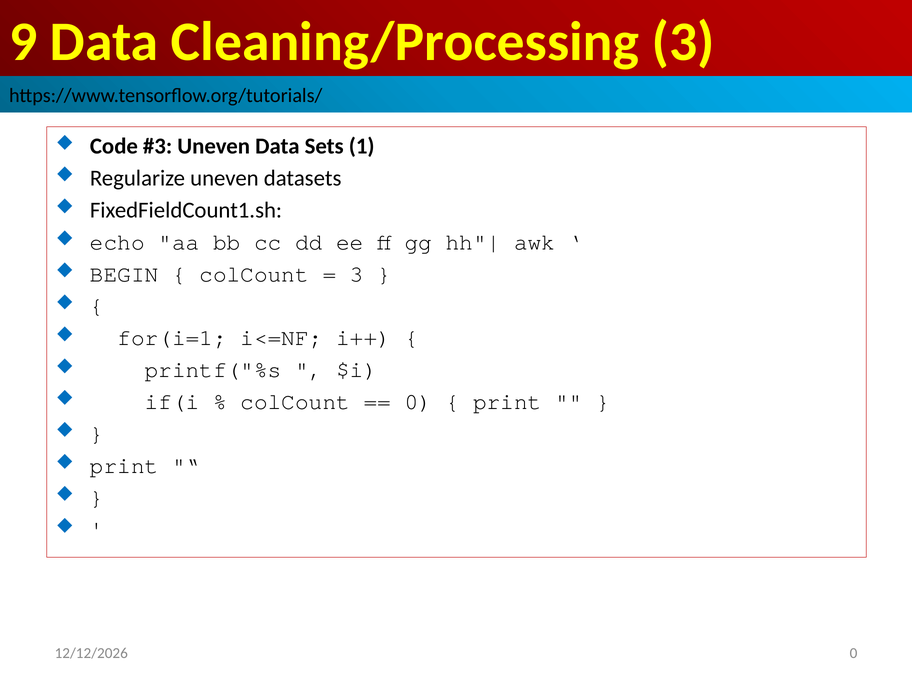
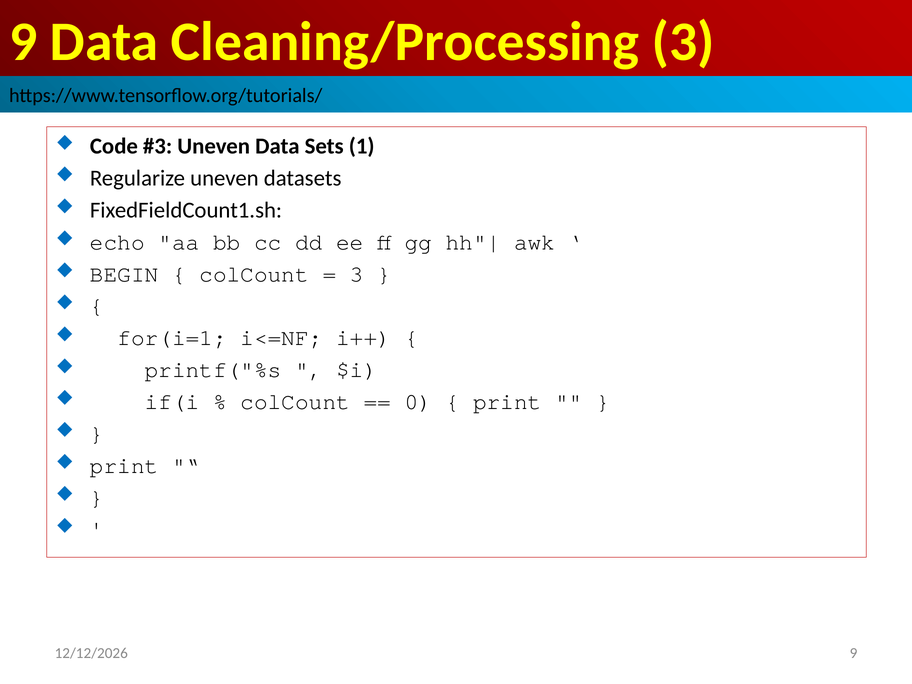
0 at (854, 653): 0 -> 9
